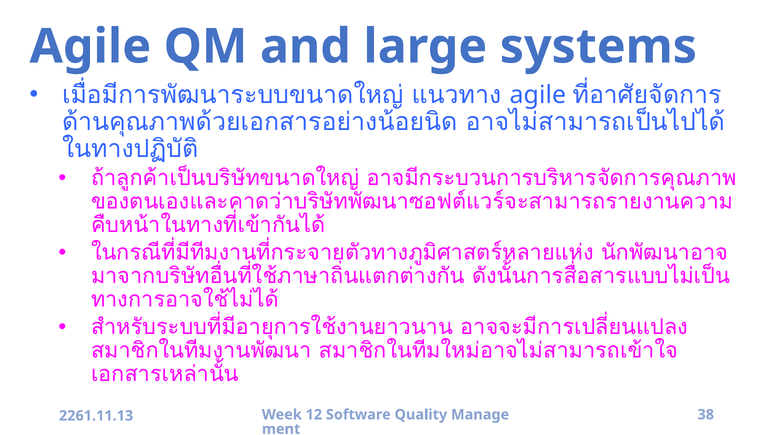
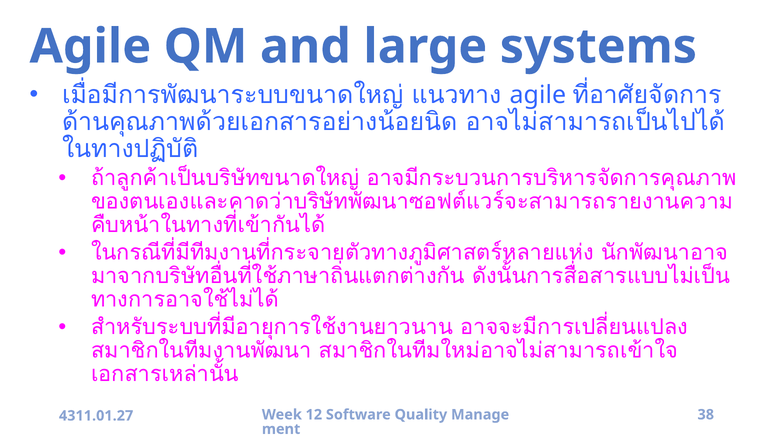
2261.11.13: 2261.11.13 -> 4311.01.27
